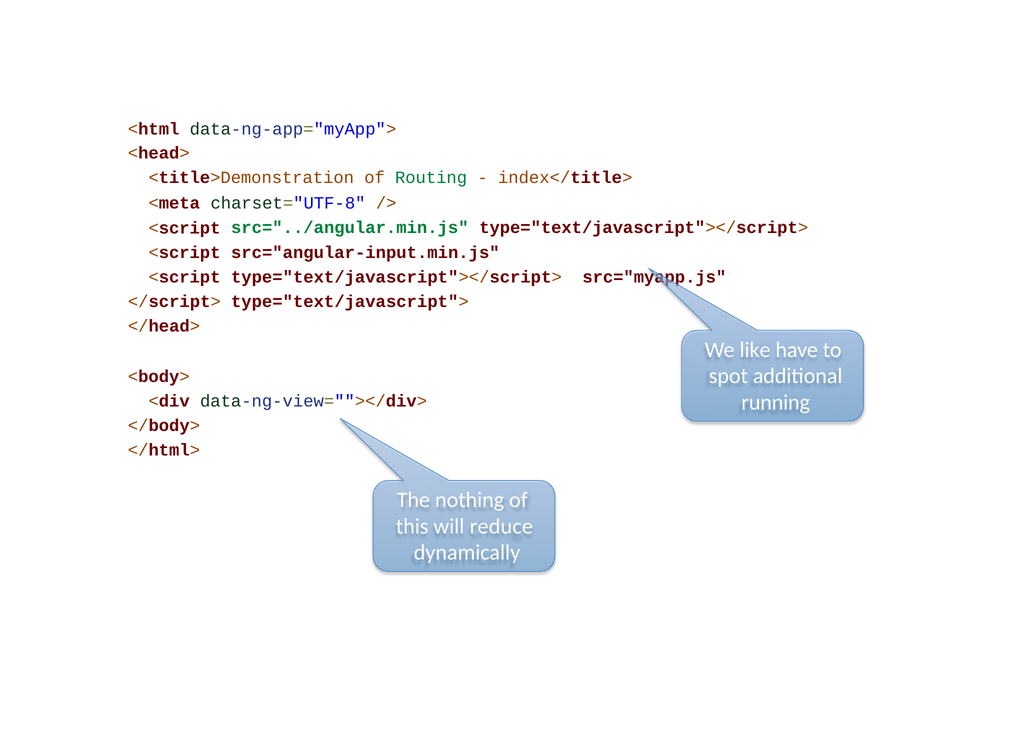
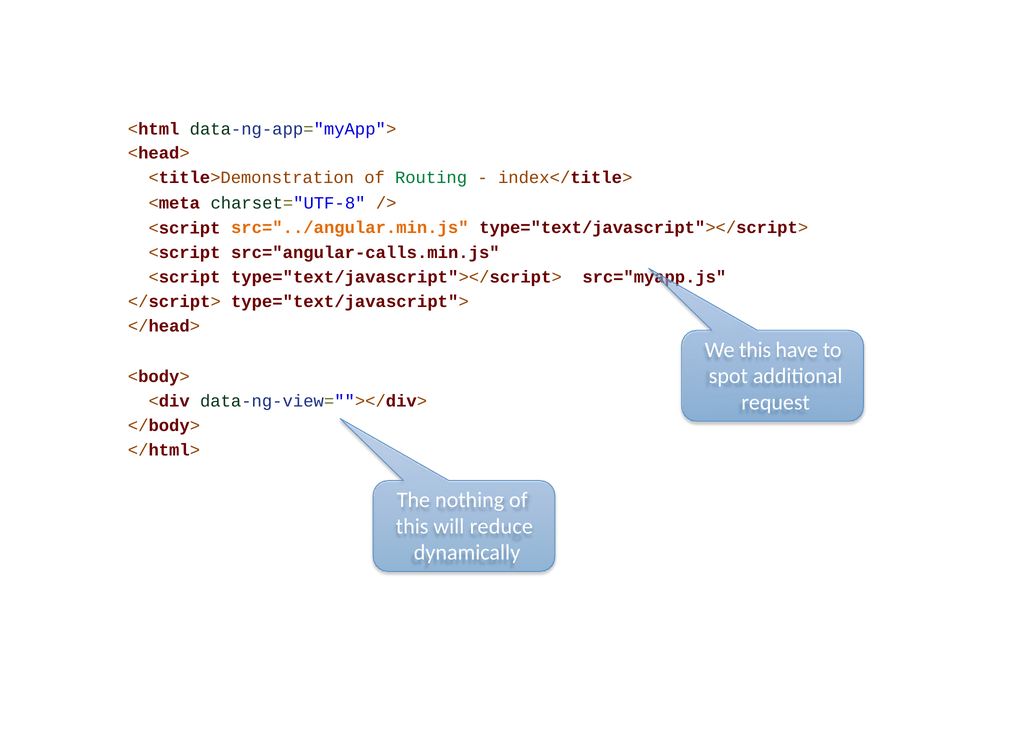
src="../angular.min.js colour: green -> orange
src="angular-input.min.js: src="angular-input.min.js -> src="angular-calls.min.js
We like: like -> this
running: running -> request
